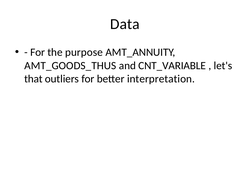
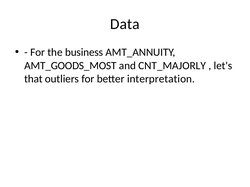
purpose: purpose -> business
AMT_GOODS_THUS: AMT_GOODS_THUS -> AMT_GOODS_MOST
CNT_VARIABLE: CNT_VARIABLE -> CNT_MAJORLY
